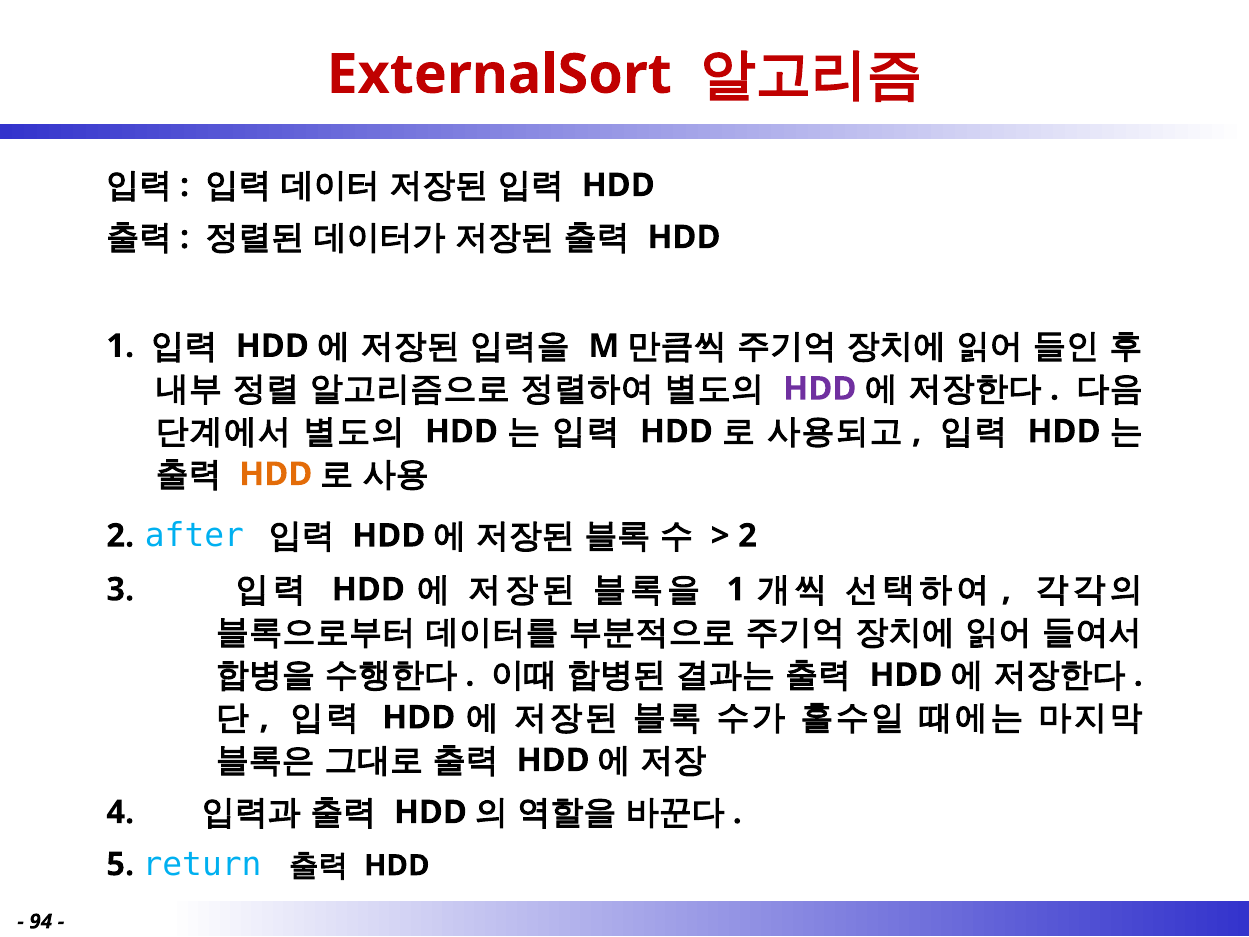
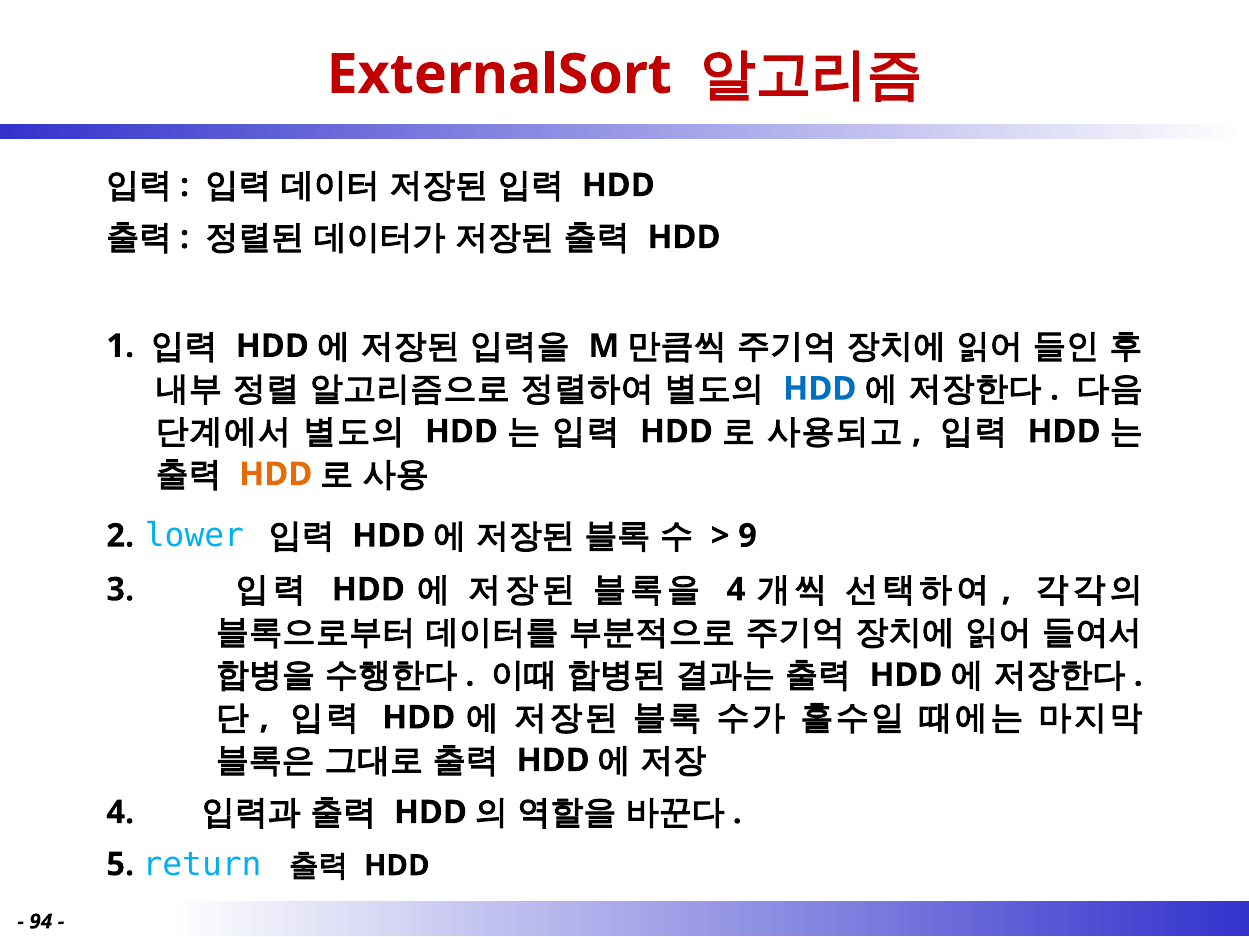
HDD at (820, 389) colour: purple -> blue
after: after -> lower
2 at (748, 536): 2 -> 9
1 at (736, 589): 1 -> 4
